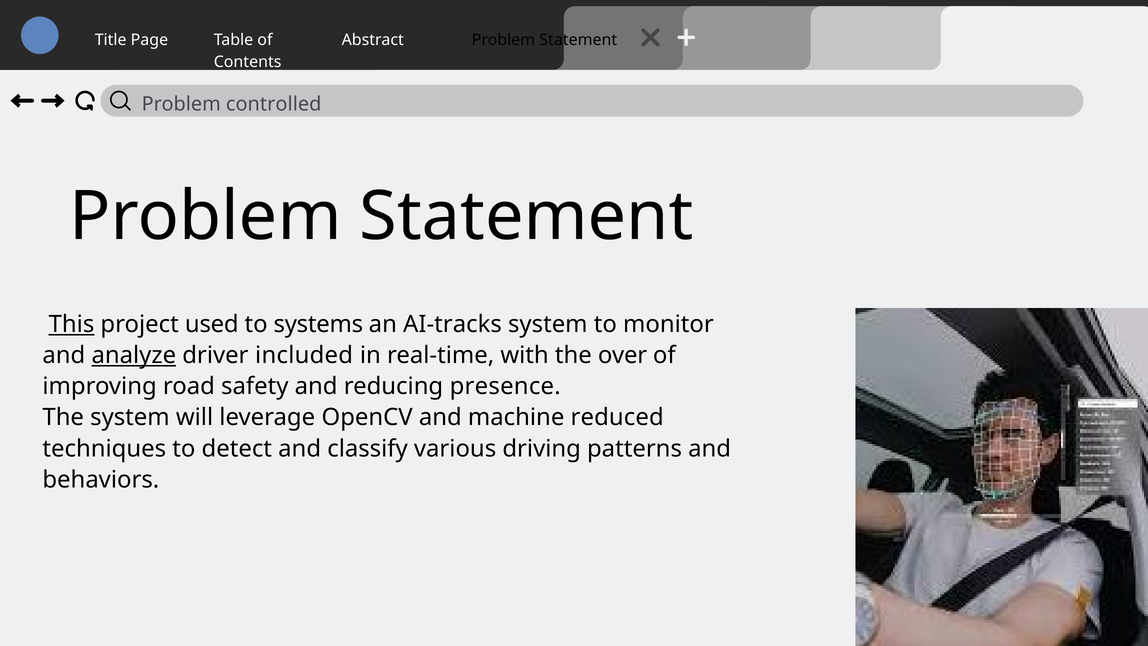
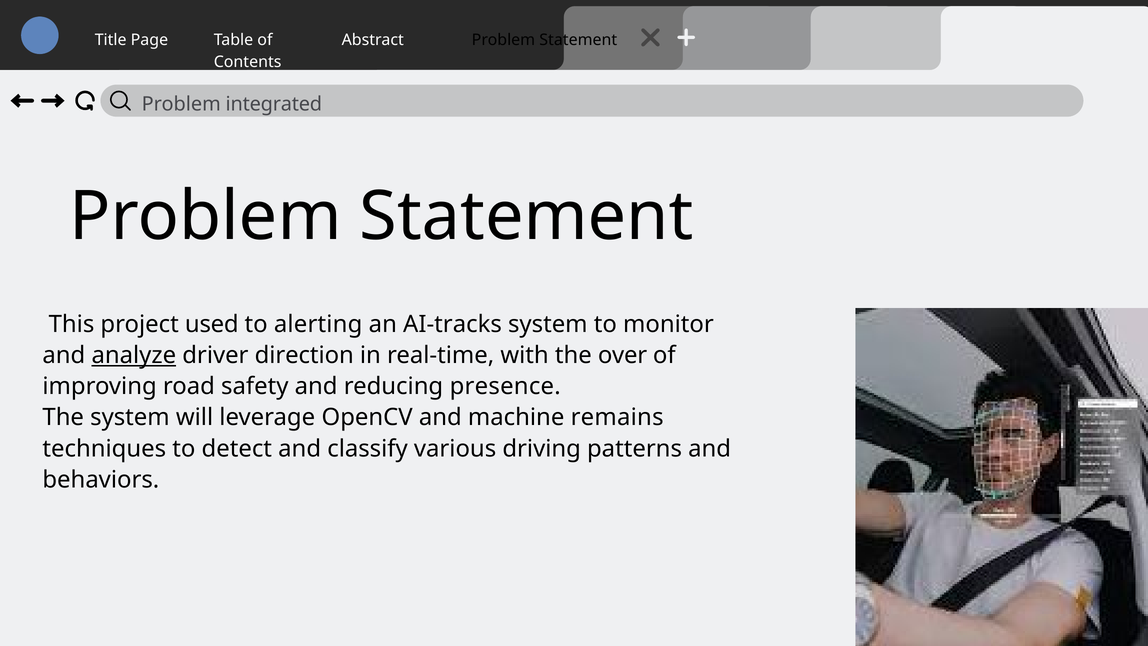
controlled: controlled -> integrated
This underline: present -> none
systems: systems -> alerting
included: included -> direction
reduced: reduced -> remains
